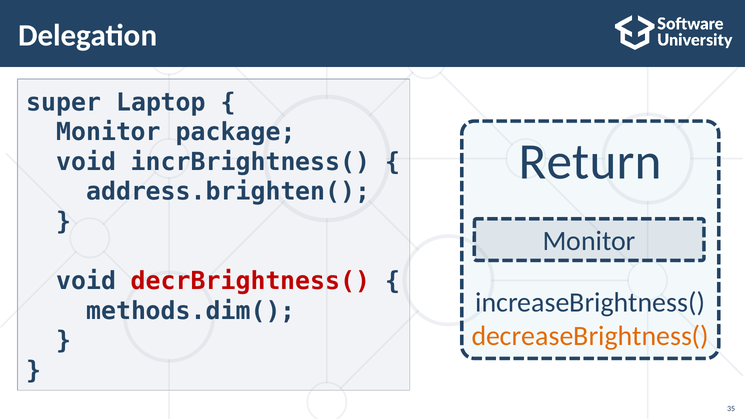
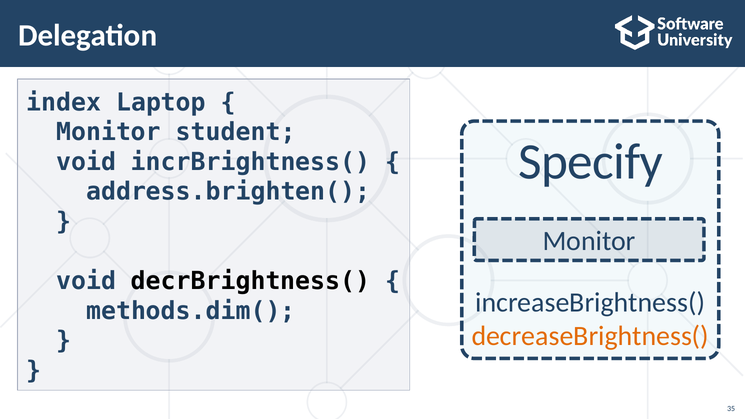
super: super -> index
package: package -> student
Return: Return -> Specify
decrBrightness( colour: red -> black
